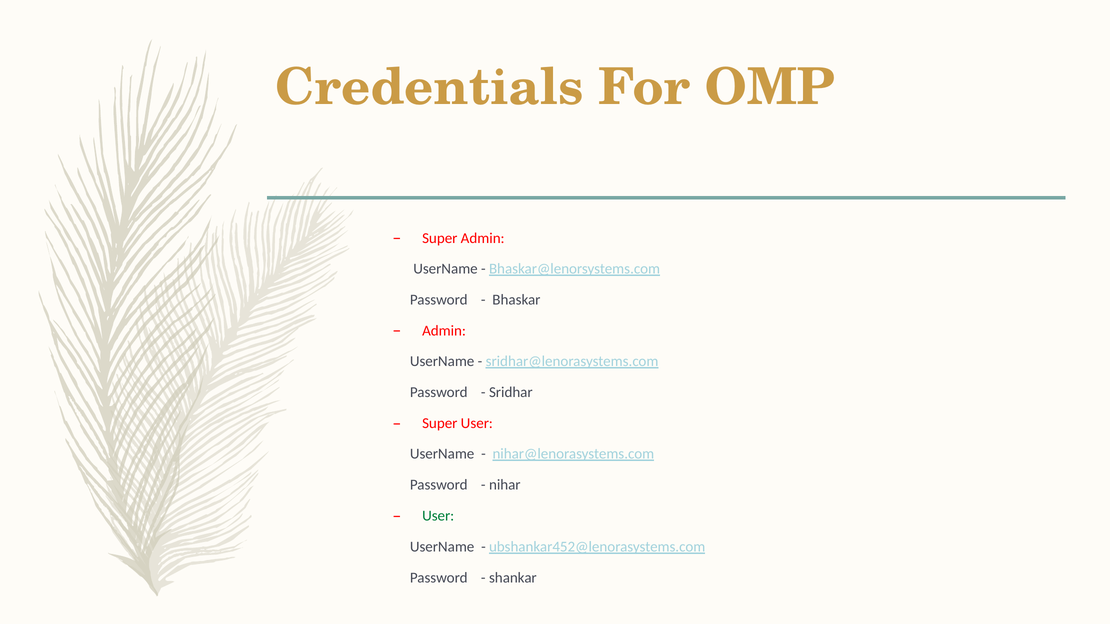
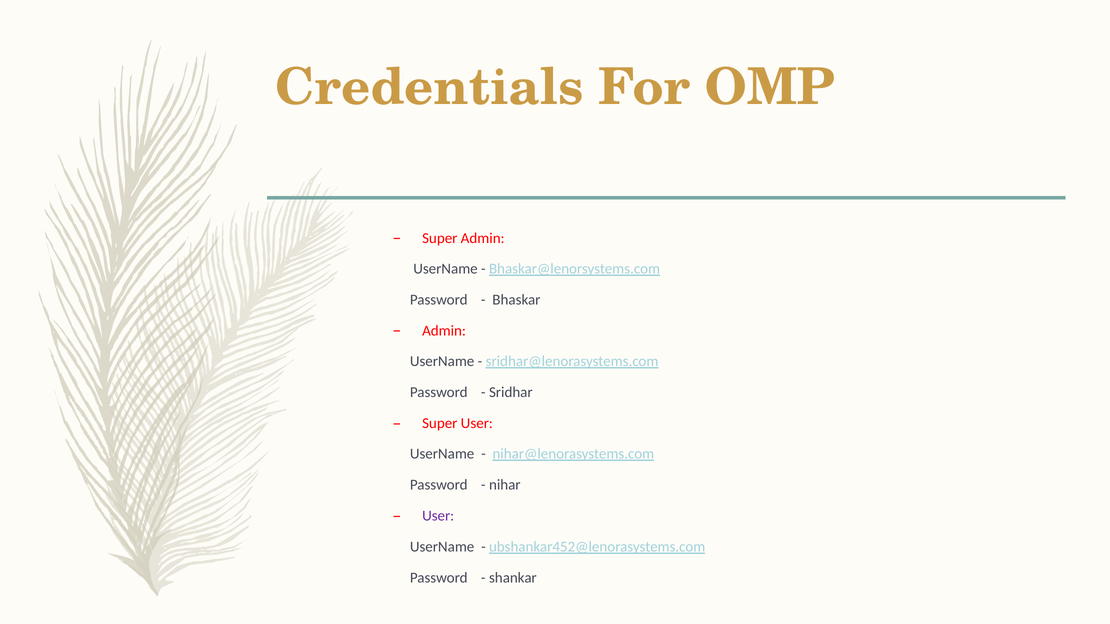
User at (438, 516) colour: green -> purple
